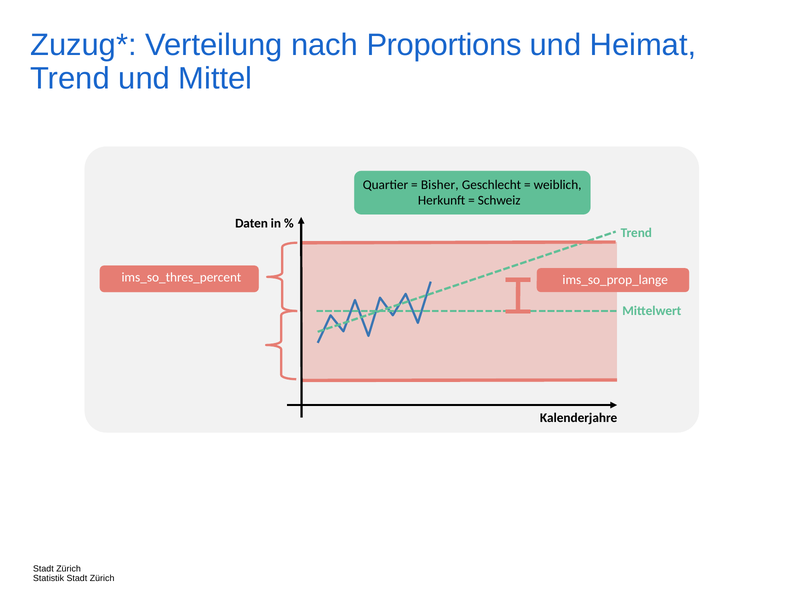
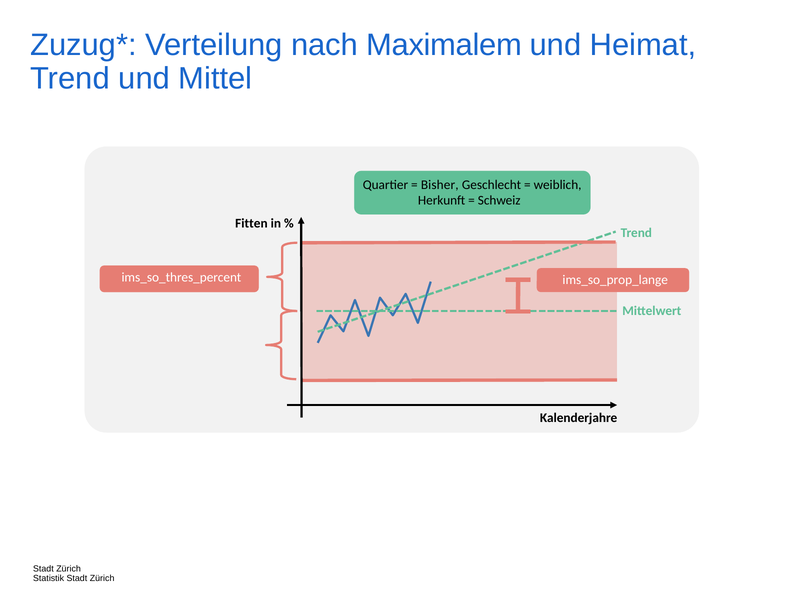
Proportions: Proportions -> Maximalem
Daten: Daten -> Fitten
